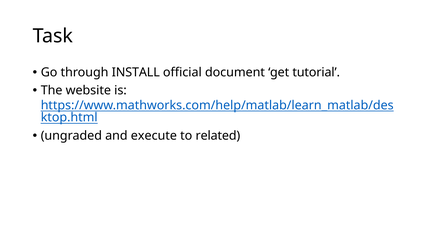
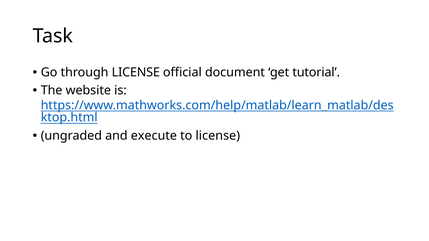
through INSTALL: INSTALL -> LICENSE
to related: related -> license
